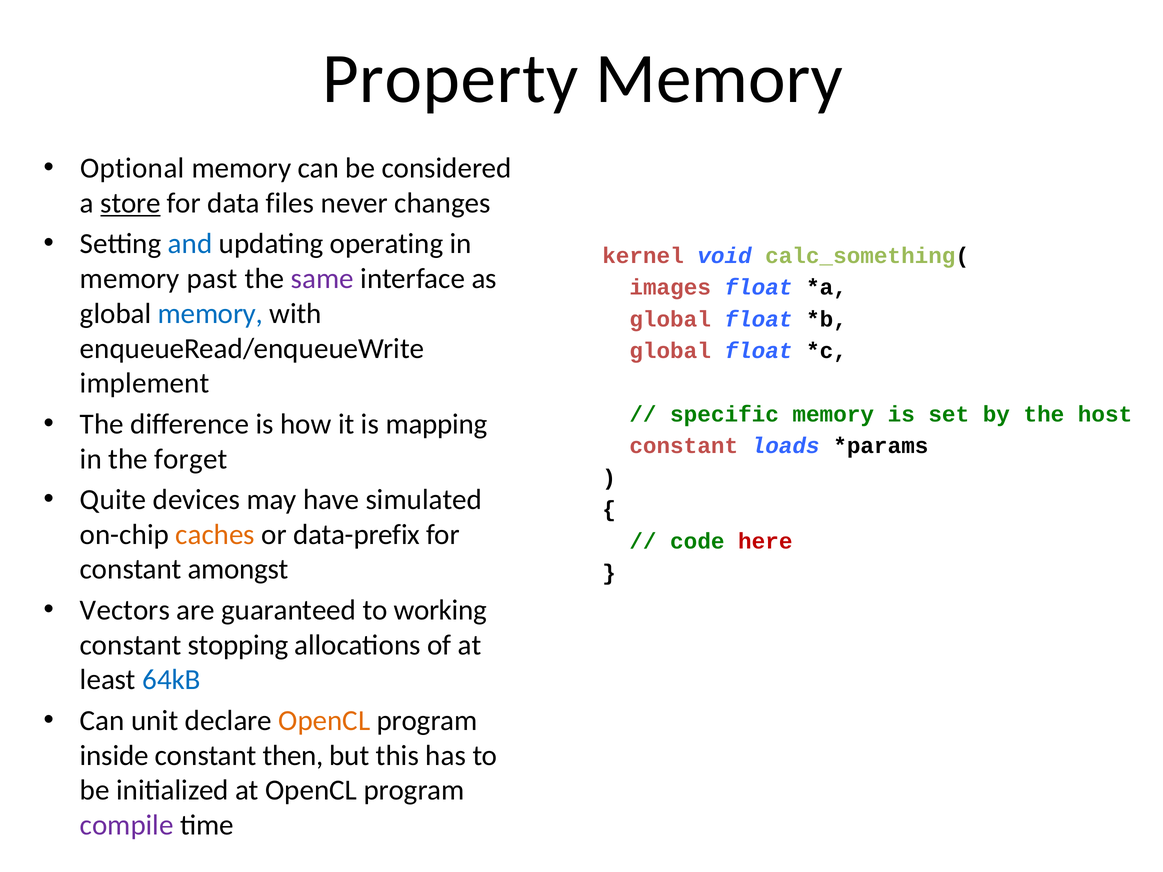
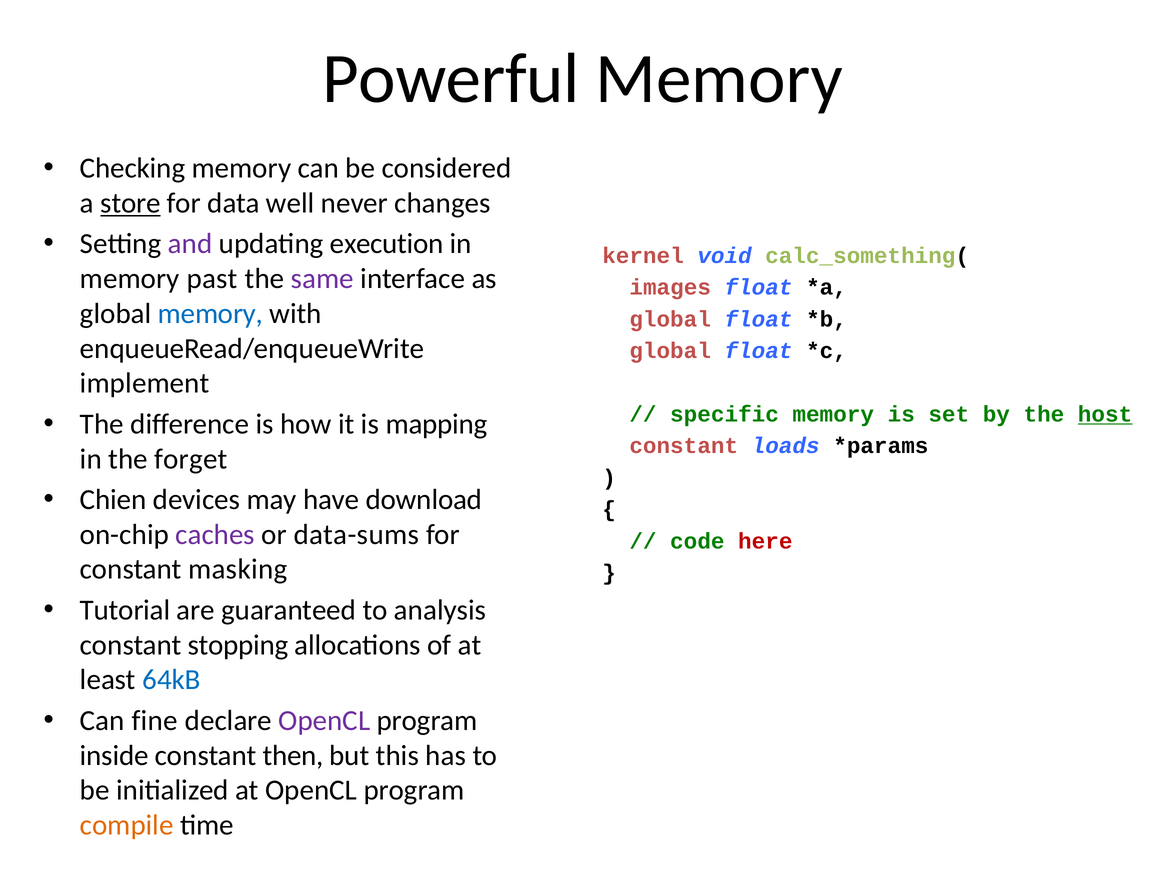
Property: Property -> Powerful
Optional: Optional -> Checking
files: files -> well
and colour: blue -> purple
operating: operating -> execution
host underline: none -> present
Quite: Quite -> Chien
simulated: simulated -> download
caches colour: orange -> purple
data-prefix: data-prefix -> data-sums
amongst: amongst -> masking
Vectors: Vectors -> Tutorial
working: working -> analysis
unit: unit -> fine
OpenCL at (324, 721) colour: orange -> purple
compile colour: purple -> orange
